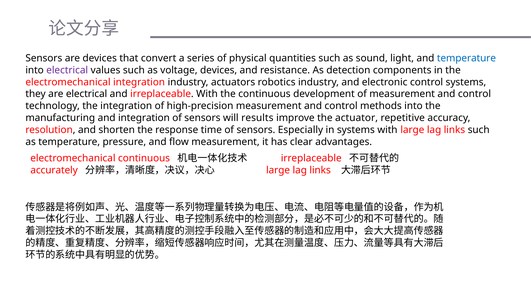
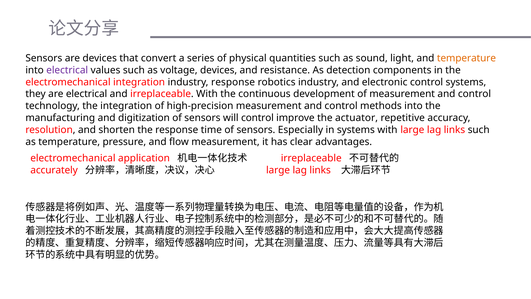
temperature at (466, 58) colour: blue -> orange
industry actuators: actuators -> response
and integration: integration -> digitization
will results: results -> control
electromechanical continuous: continuous -> application
